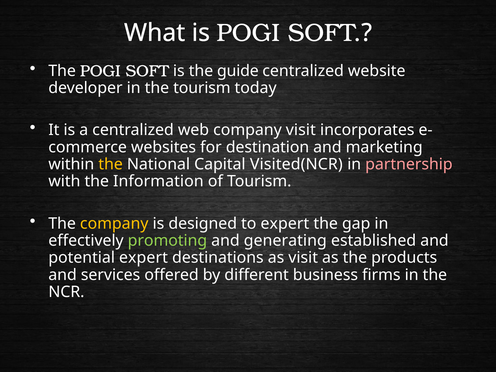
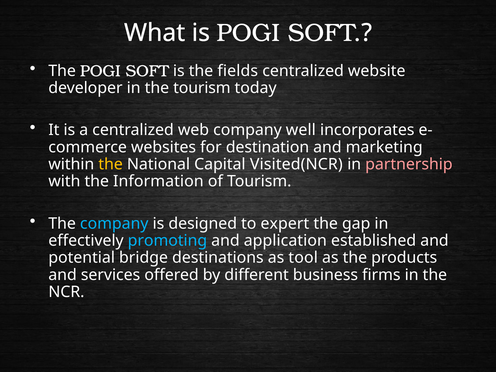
guide: guide -> fields
company visit: visit -> well
company at (114, 223) colour: yellow -> light blue
promoting colour: light green -> light blue
generating: generating -> application
potential expert: expert -> bridge
as visit: visit -> tool
